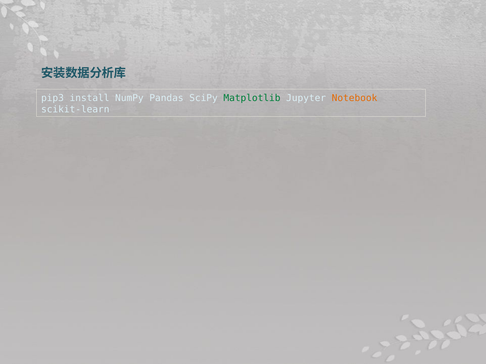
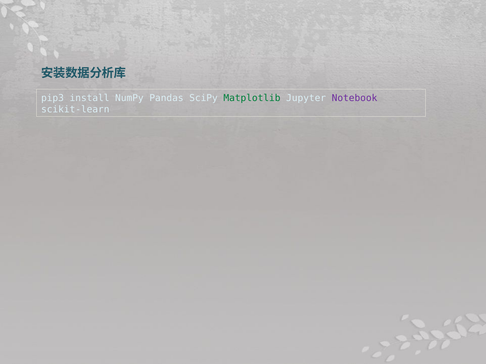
Notebook colour: orange -> purple
